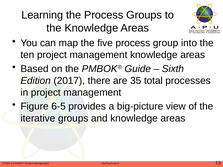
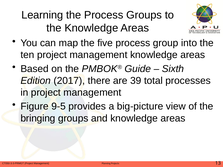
35: 35 -> 39
6-5: 6-5 -> 9-5
iterative: iterative -> bringing
